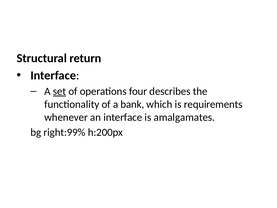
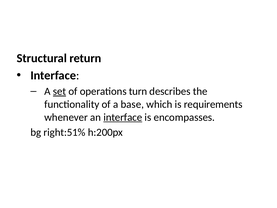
four: four -> turn
bank: bank -> base
interface at (123, 117) underline: none -> present
amalgamates: amalgamates -> encompasses
right:99%: right:99% -> right:51%
